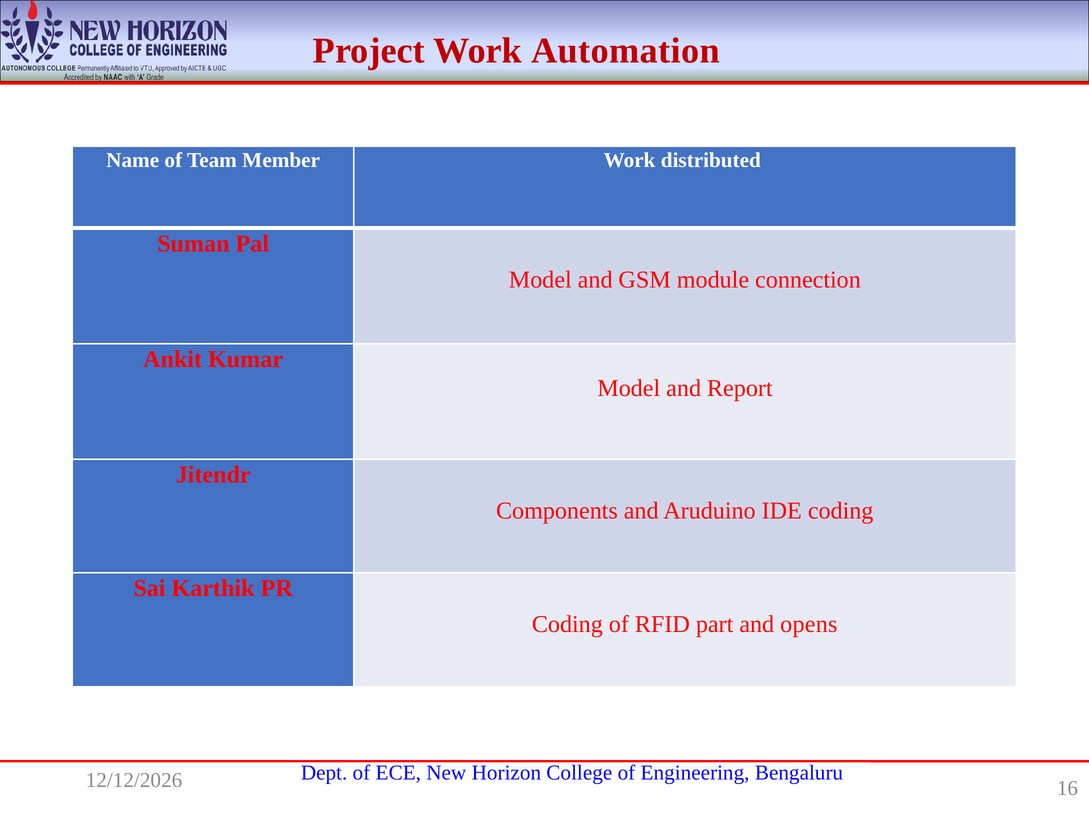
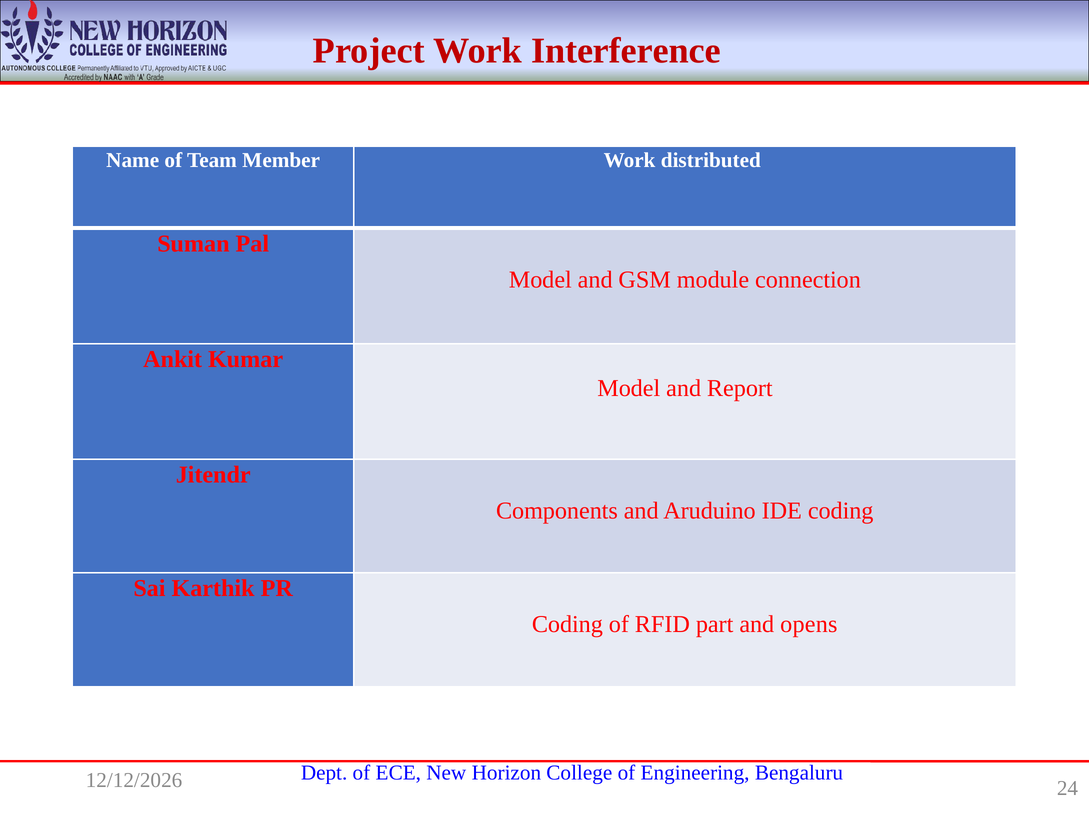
Automation: Automation -> Interference
16: 16 -> 24
